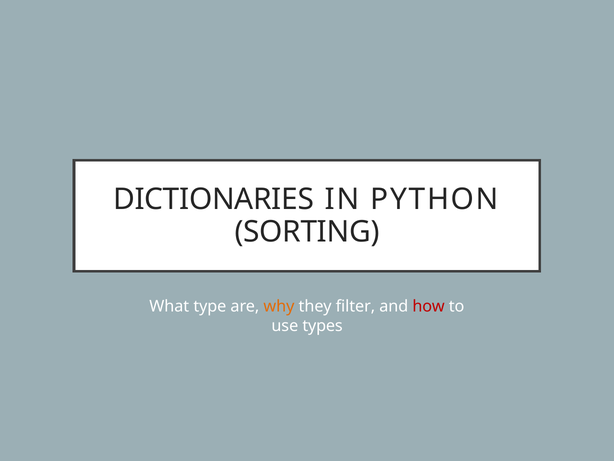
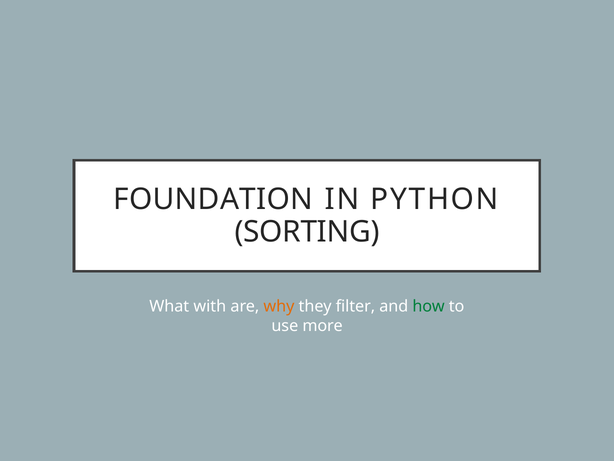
DICTIONARIES: DICTIONARIES -> FOUNDATION
type: type -> with
how colour: red -> green
types: types -> more
